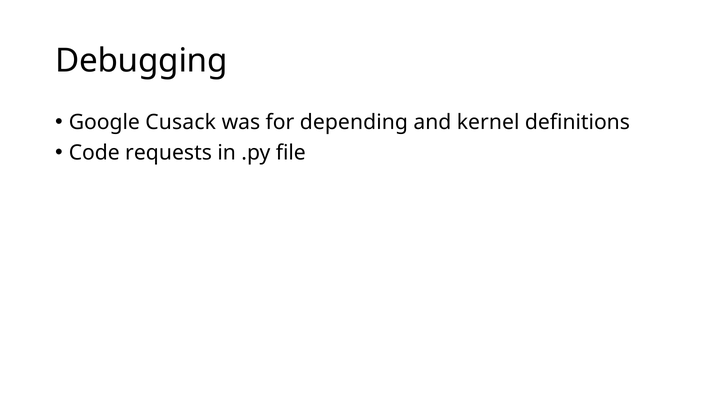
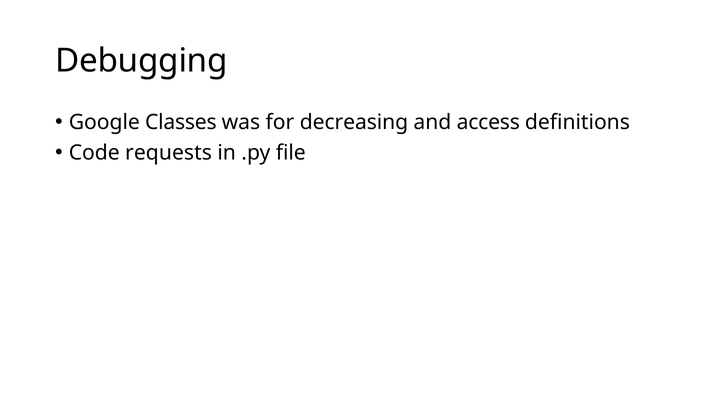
Cusack: Cusack -> Classes
depending: depending -> decreasing
kernel: kernel -> access
